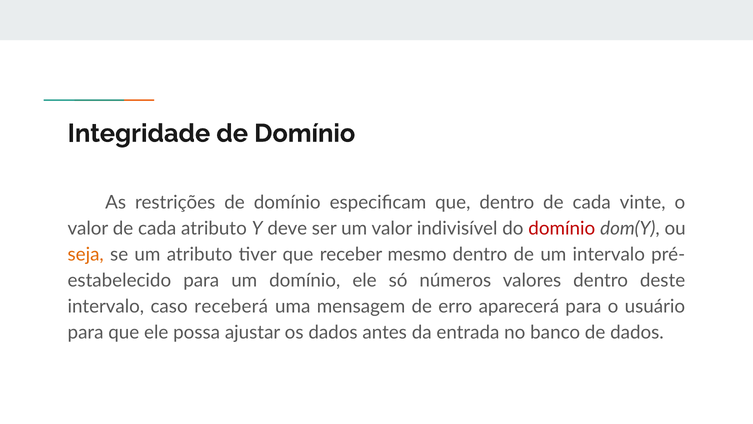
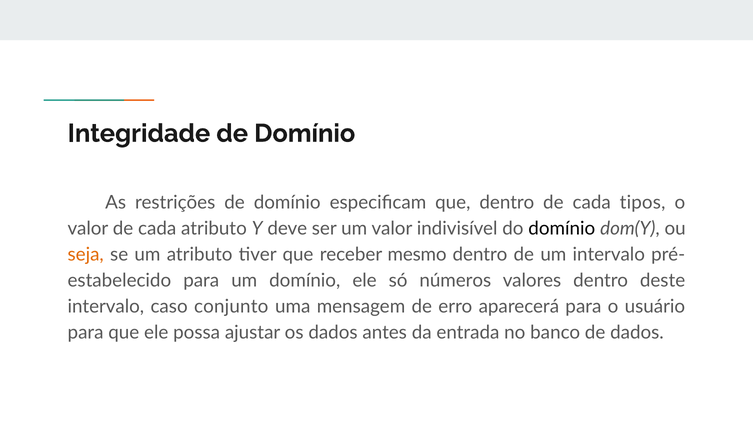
vinte: vinte -> tipos
domínio at (562, 228) colour: red -> black
receberá: receberá -> conjunto
